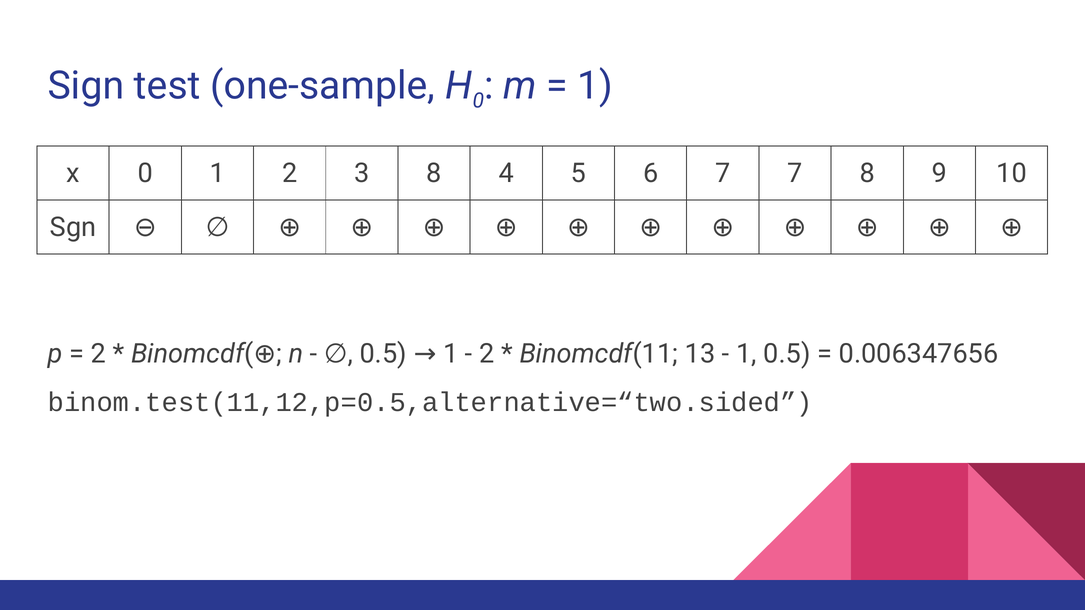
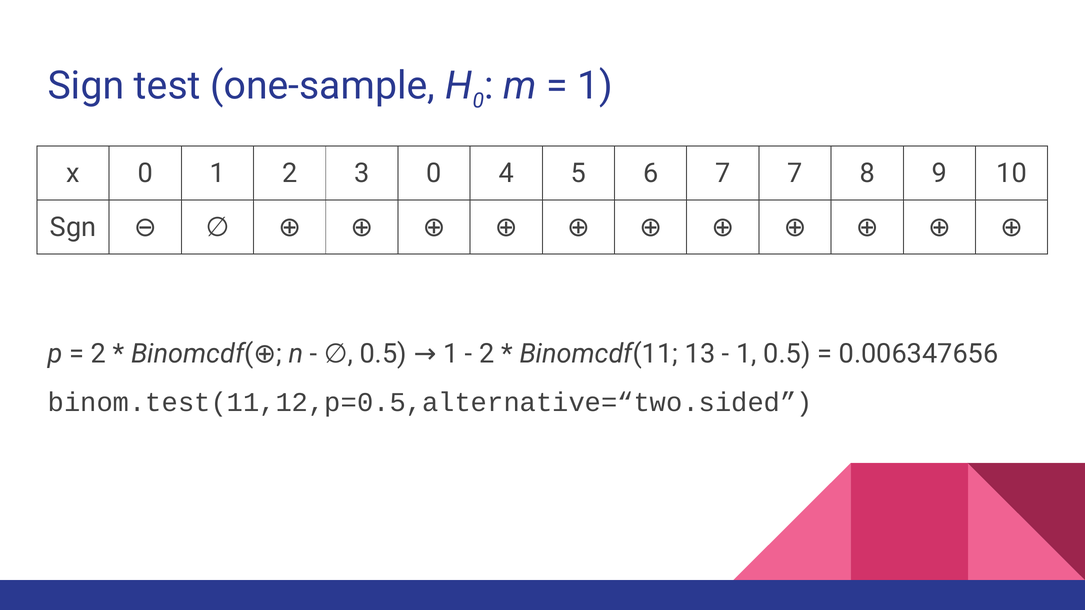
3 8: 8 -> 0
